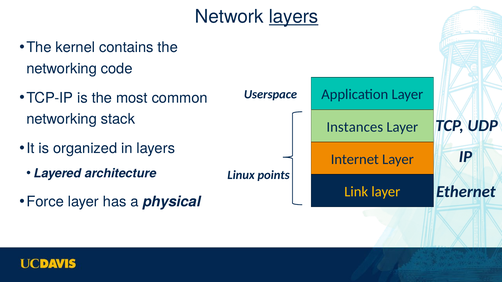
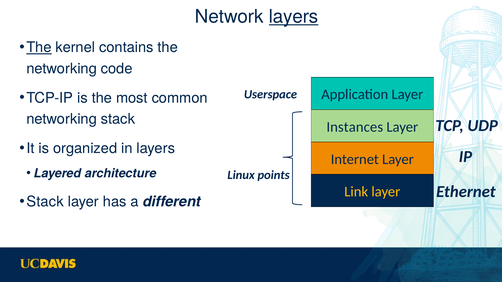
The at (39, 48) underline: none -> present
Force at (45, 202): Force -> Stack
physical: physical -> different
